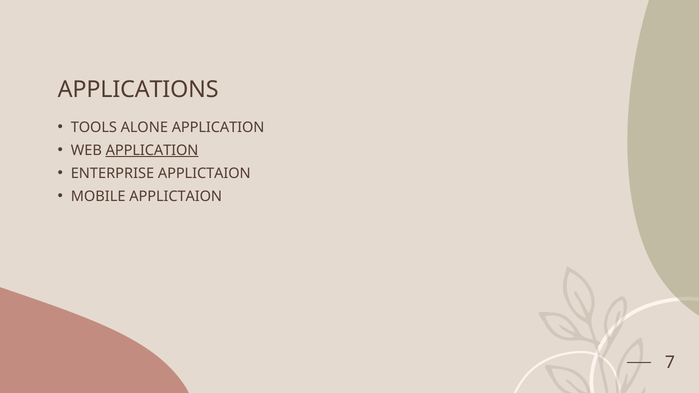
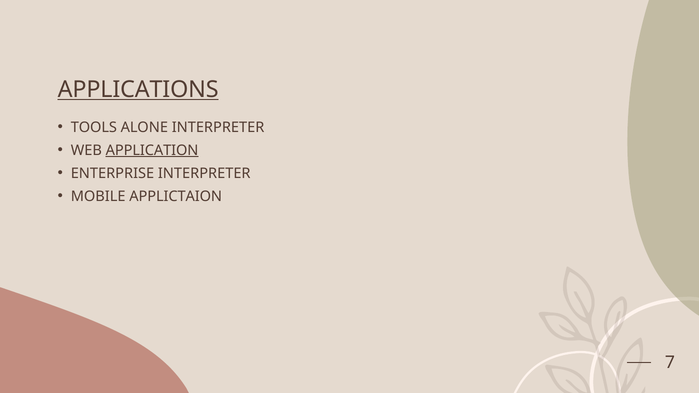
APPLICATIONS underline: none -> present
ALONE APPLICATION: APPLICATION -> INTERPRETER
ENTERPRISE APPLICTAION: APPLICTAION -> INTERPRETER
